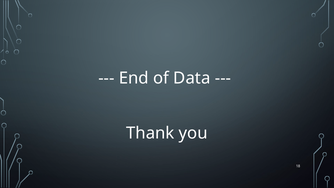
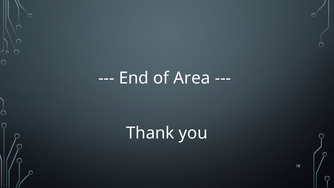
Data: Data -> Area
